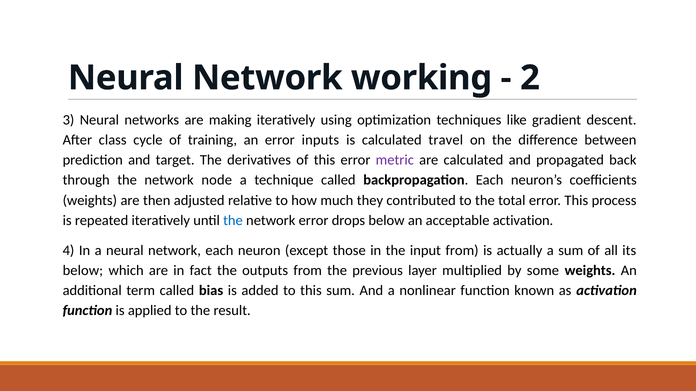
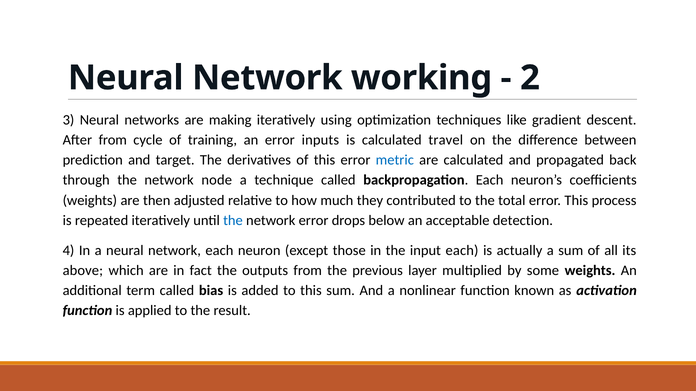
After class: class -> from
metric colour: purple -> blue
acceptable activation: activation -> detection
input from: from -> each
below at (83, 271): below -> above
